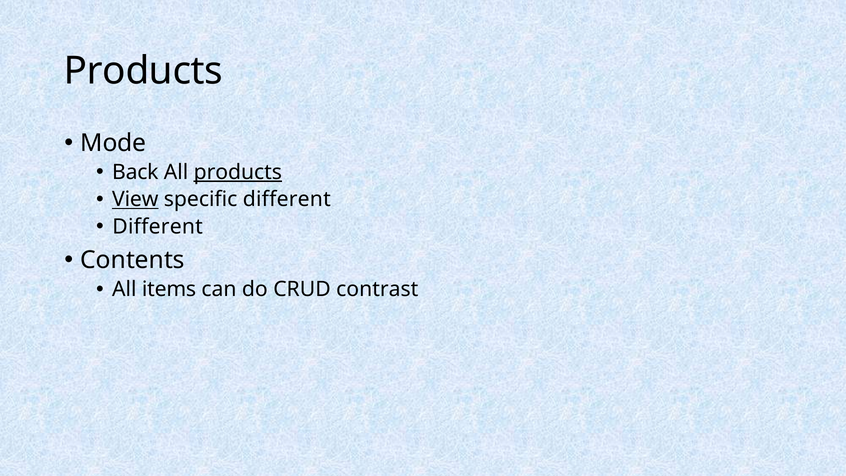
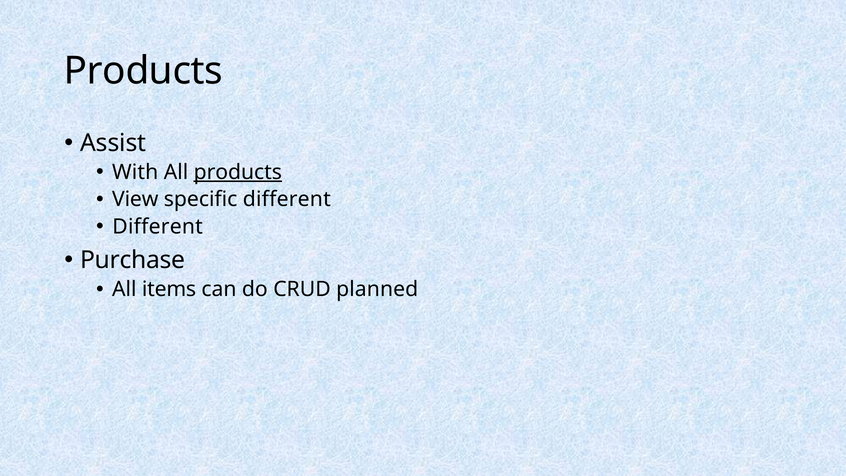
Mode: Mode -> Assist
Back: Back -> With
View underline: present -> none
Contents: Contents -> Purchase
contrast: contrast -> planned
